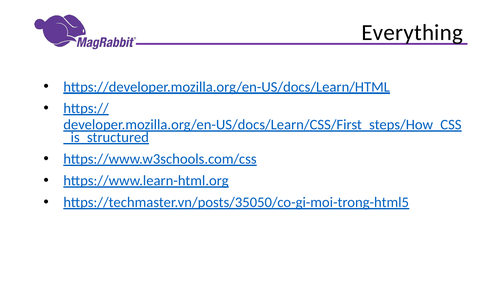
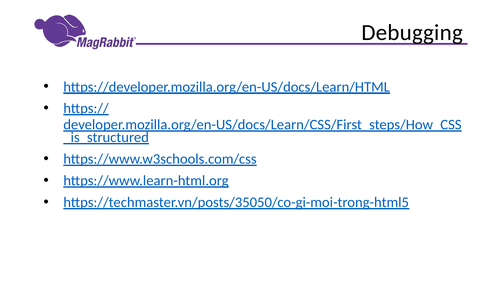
Everything: Everything -> Debugging
